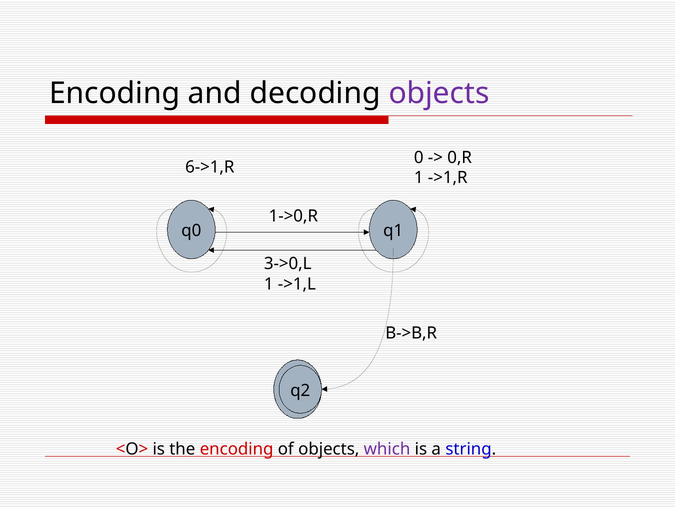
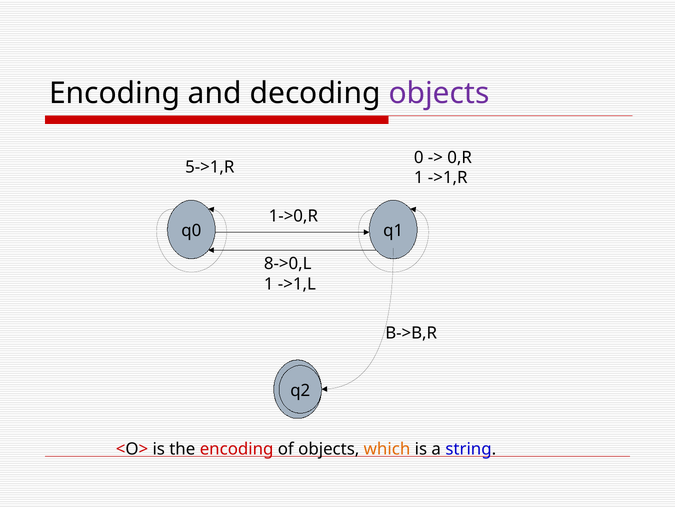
6->1,R: 6->1,R -> 5->1,R
3->0,L: 3->0,L -> 8->0,L
which colour: purple -> orange
